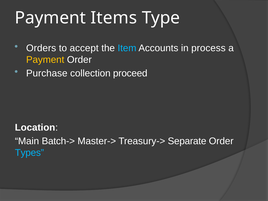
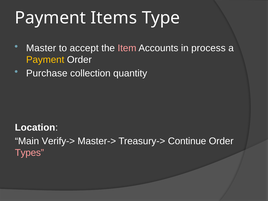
Orders: Orders -> Master
Item colour: light blue -> pink
proceed: proceed -> quantity
Batch->: Batch-> -> Verify->
Separate: Separate -> Continue
Types colour: light blue -> pink
